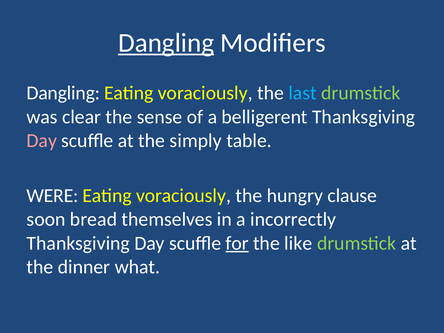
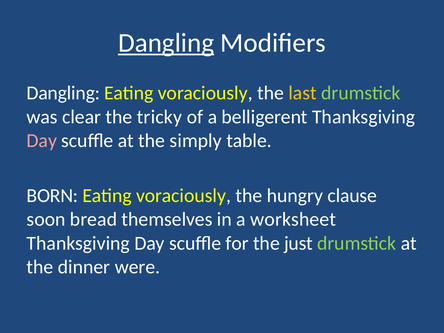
last colour: light blue -> yellow
sense: sense -> tricky
WERE: WERE -> BORN
incorrectly: incorrectly -> worksheet
for underline: present -> none
like: like -> just
what: what -> were
